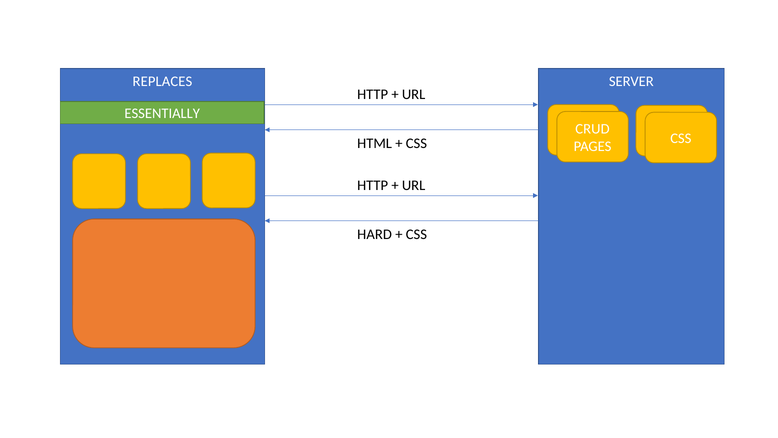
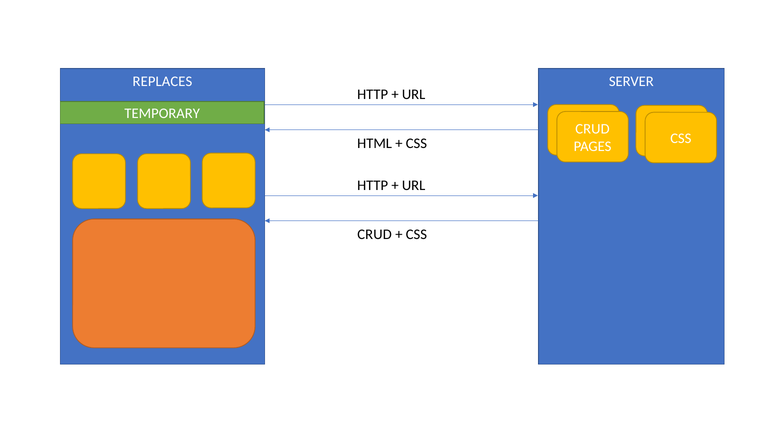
ESSENTIALLY: ESSENTIALLY -> TEMPORARY
HARD at (375, 234): HARD -> CRUD
